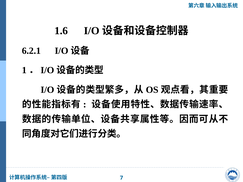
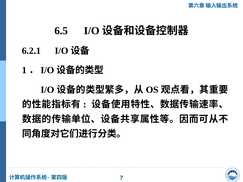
1.6: 1.6 -> 6.5
